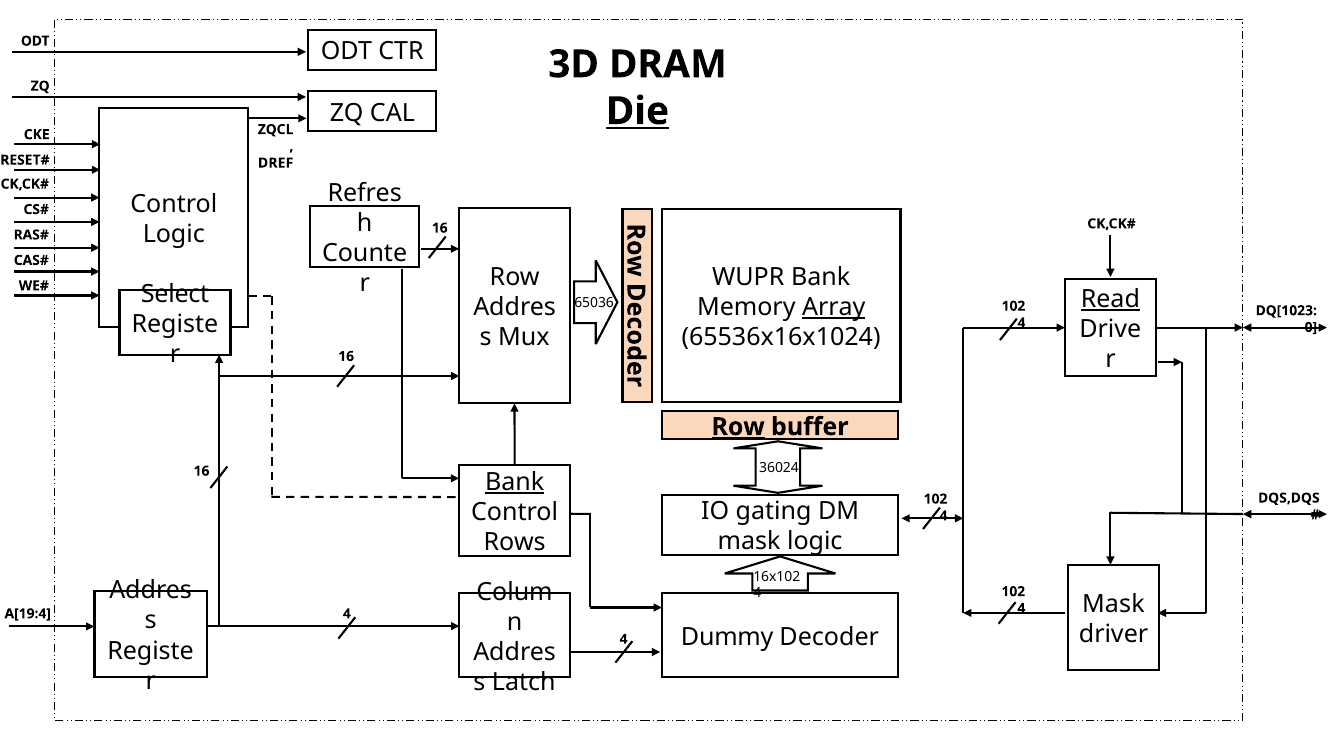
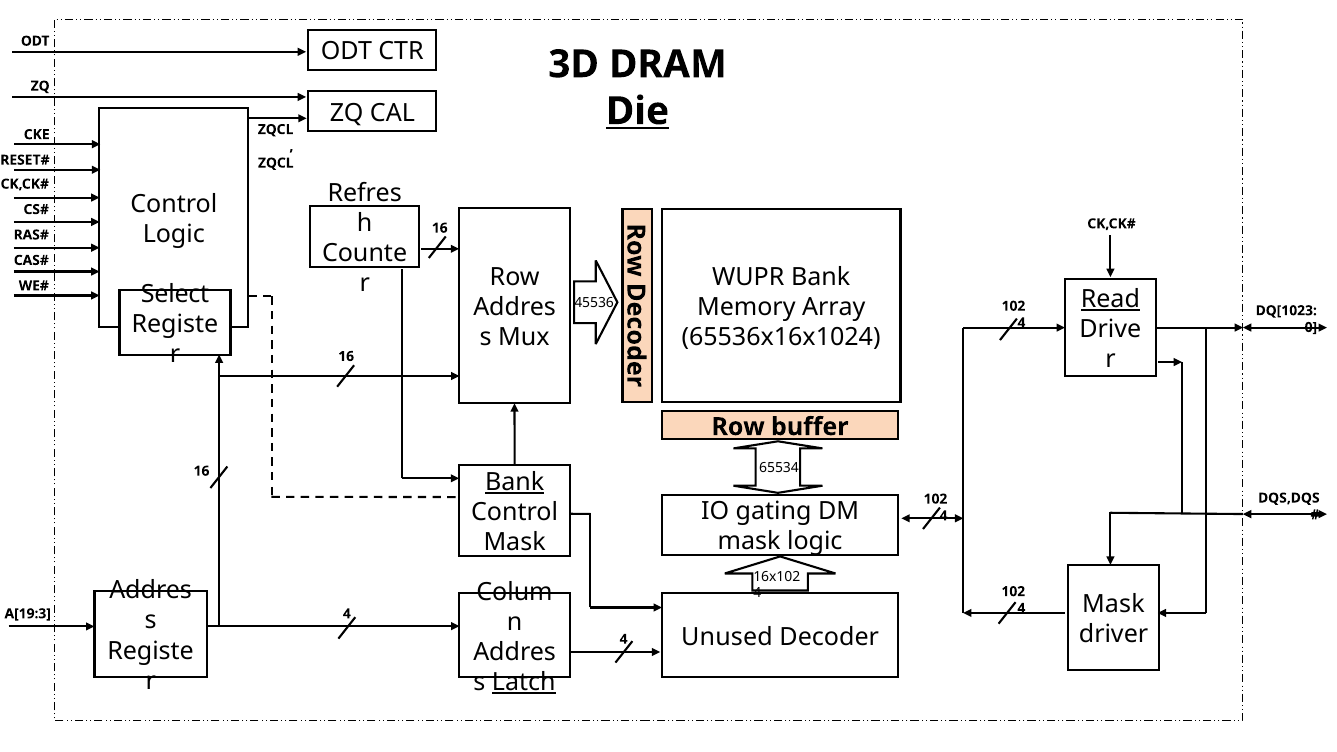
DREF at (276, 163): DREF -> ZQCL
65036: 65036 -> 45536
Array underline: present -> none
Row at (738, 427) underline: present -> none
36024: 36024 -> 65534
Rows at (515, 543): Rows -> Mask
A[19:4: A[19:4 -> A[19:3
Dummy: Dummy -> Unused
Latch underline: none -> present
